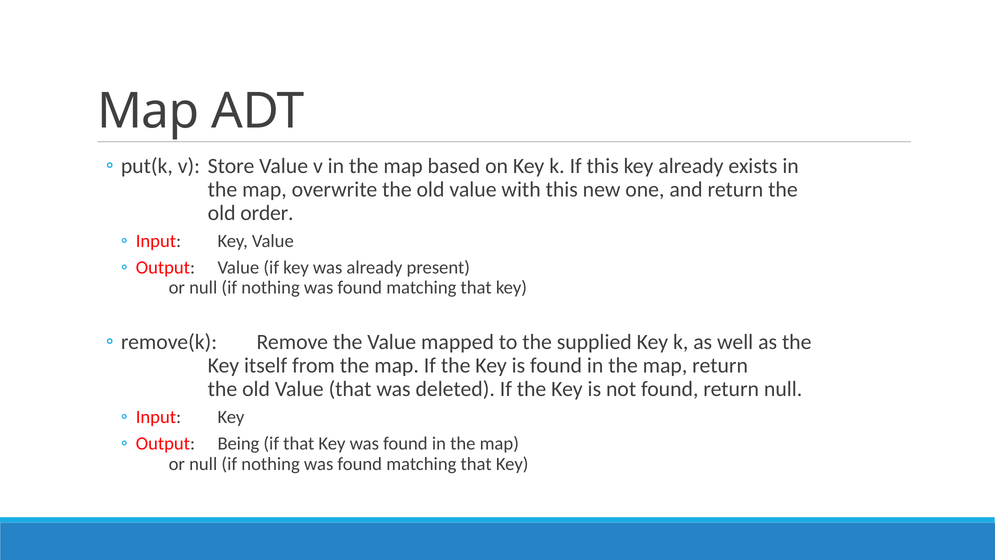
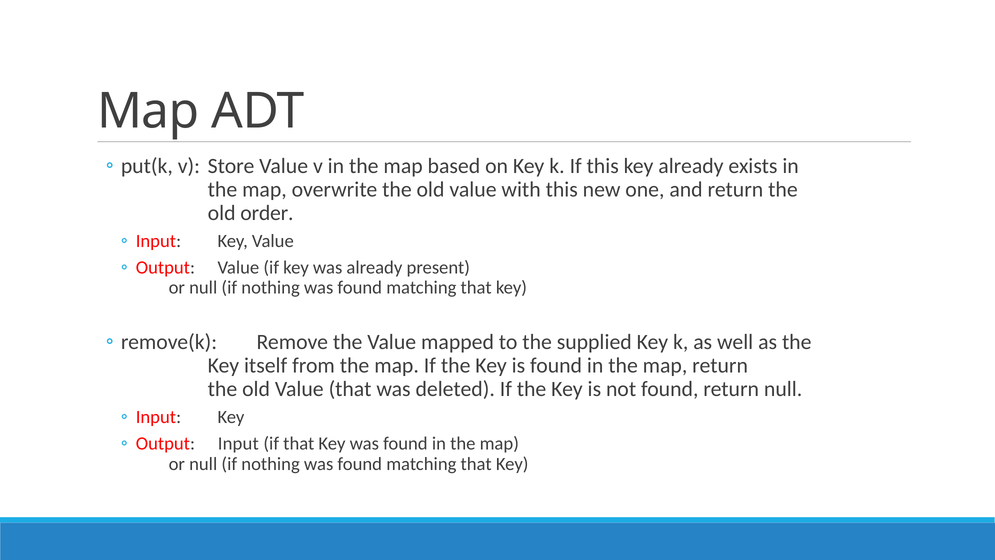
Output Being: Being -> Input
